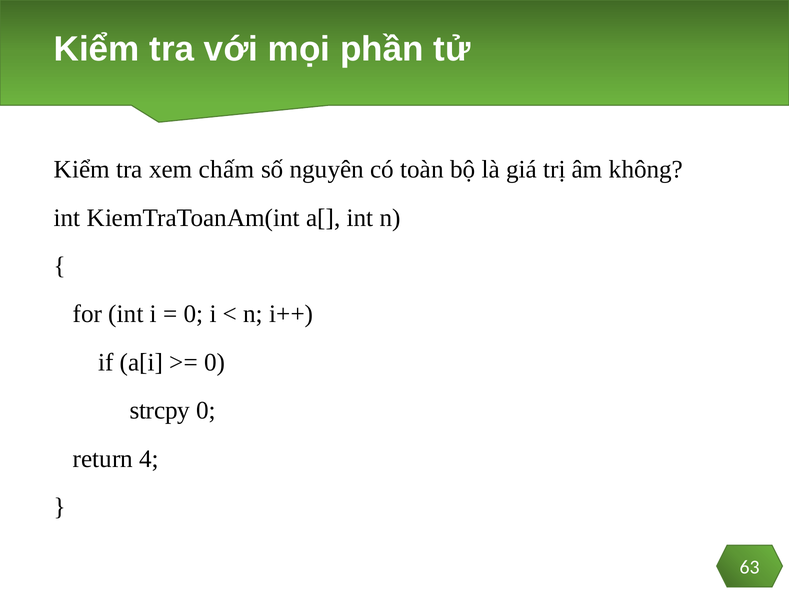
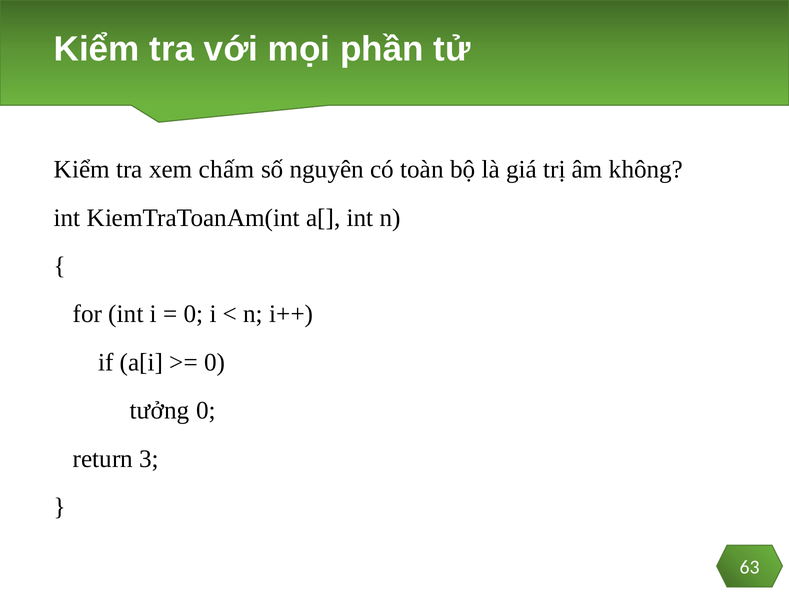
strcpy: strcpy -> tưởng
4: 4 -> 3
